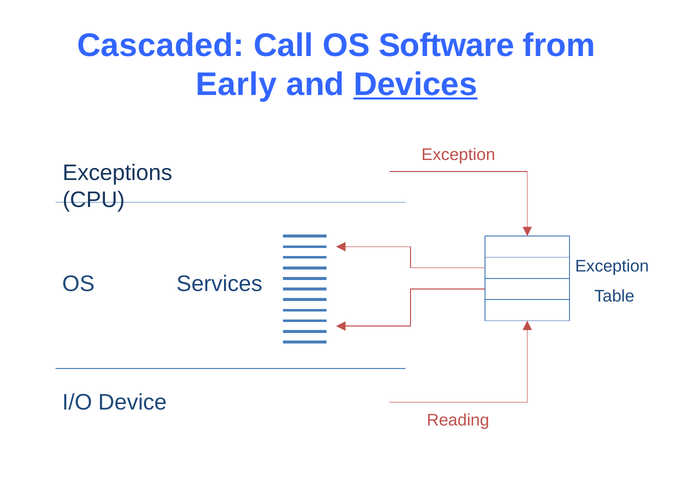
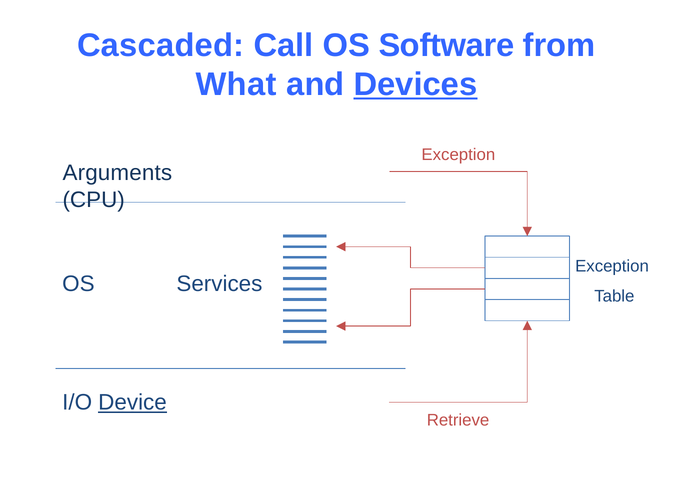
Early: Early -> What
Exceptions: Exceptions -> Arguments
Device underline: none -> present
Reading: Reading -> Retrieve
